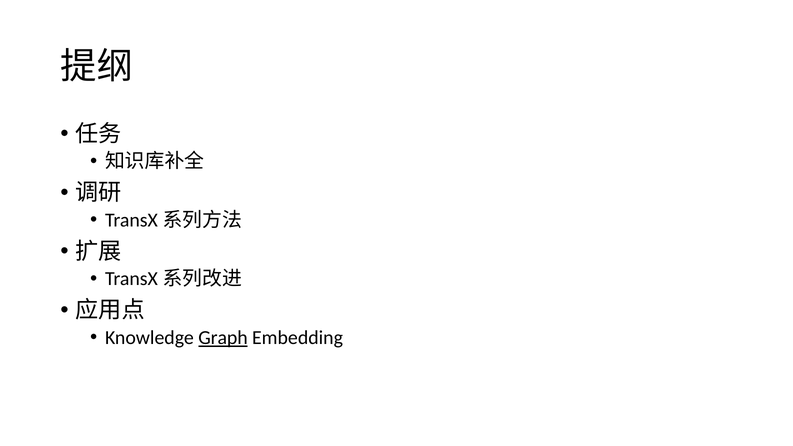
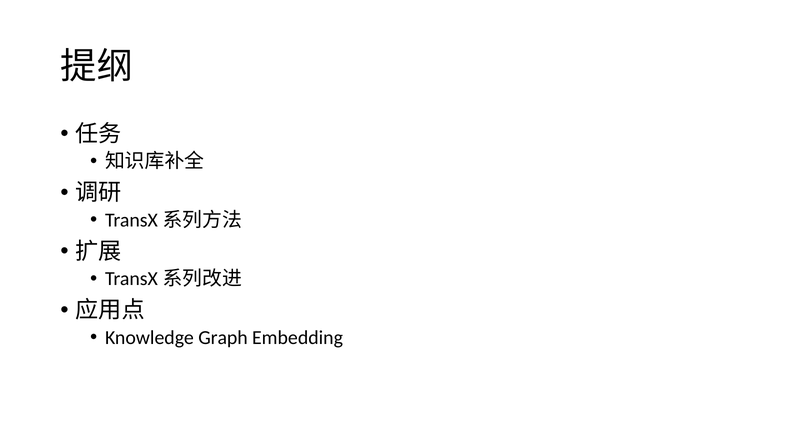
Graph underline: present -> none
